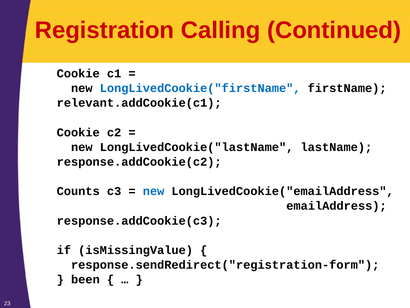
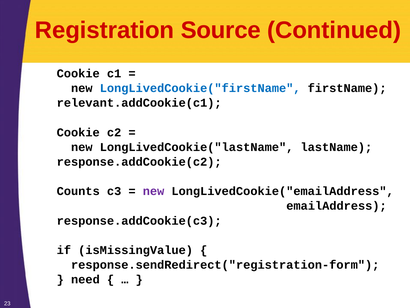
Calling: Calling -> Source
new at (154, 191) colour: blue -> purple
been: been -> need
